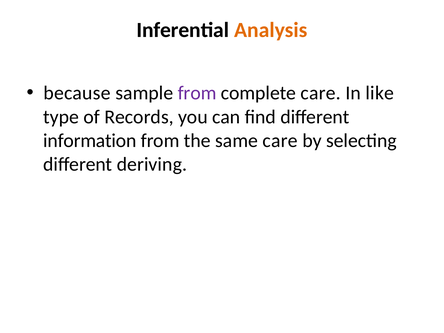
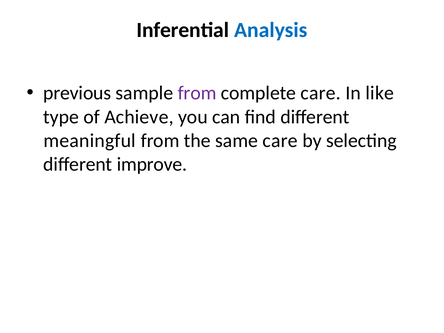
Analysis colour: orange -> blue
because: because -> previous
Records: Records -> Achieve
information: information -> meaningful
deriving: deriving -> improve
